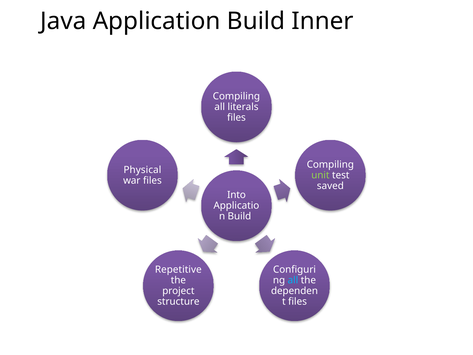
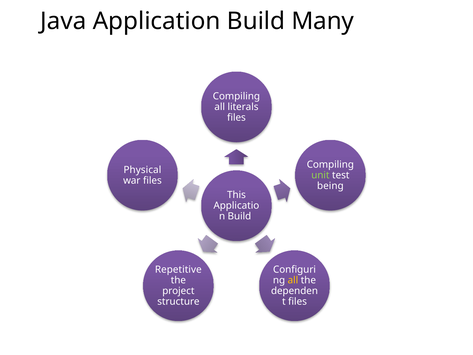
Inner: Inner -> Many
saved: saved -> being
Into: Into -> This
all at (293, 280) colour: light blue -> yellow
